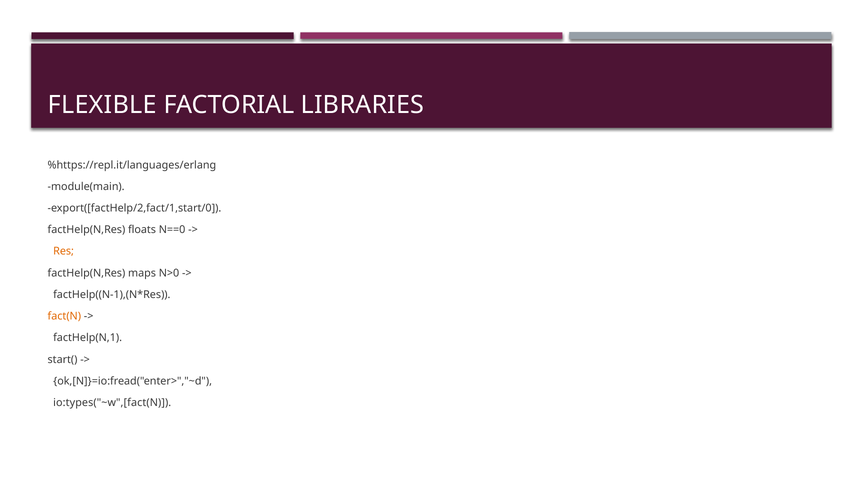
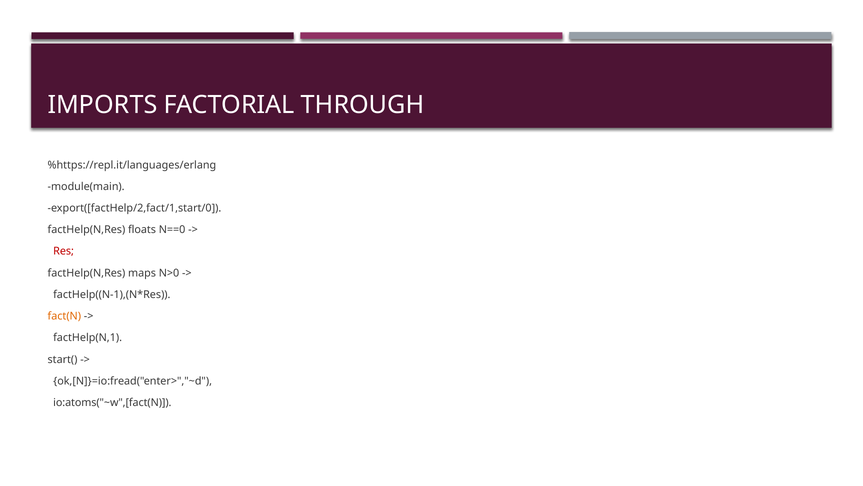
FLEXIBLE: FLEXIBLE -> IMPORTS
LIBRARIES: LIBRARIES -> THROUGH
Res colour: orange -> red
io:types("~w",[fact(N: io:types("~w",[fact(N -> io:atoms("~w",[fact(N
